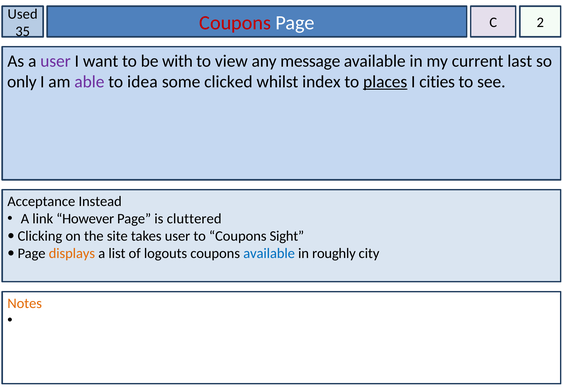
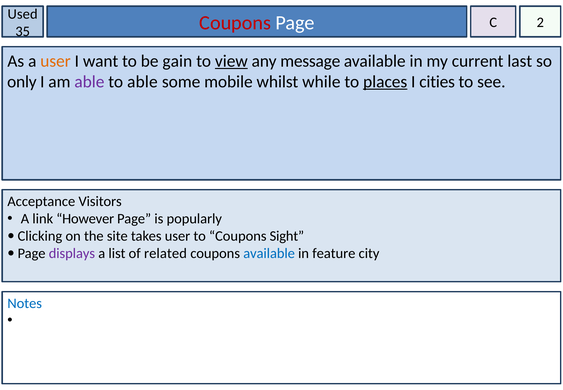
user at (56, 61) colour: purple -> orange
with: with -> gain
view underline: none -> present
to idea: idea -> able
clicked: clicked -> mobile
index: index -> while
Instead: Instead -> Visitors
cluttered: cluttered -> popularly
displays colour: orange -> purple
logouts: logouts -> related
roughly: roughly -> feature
Notes colour: orange -> blue
